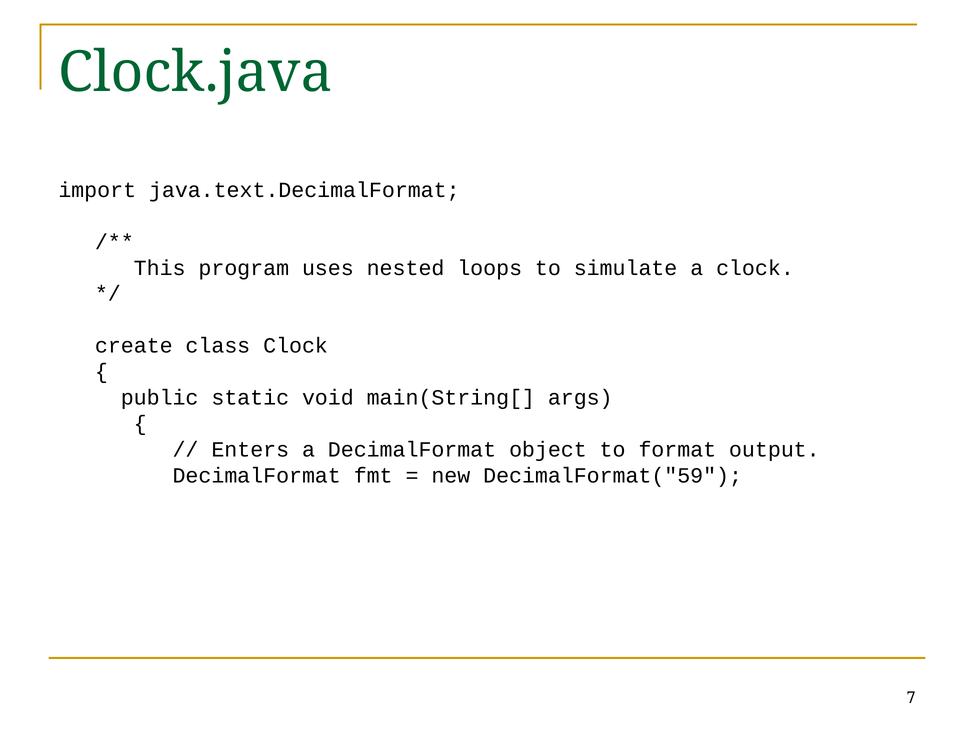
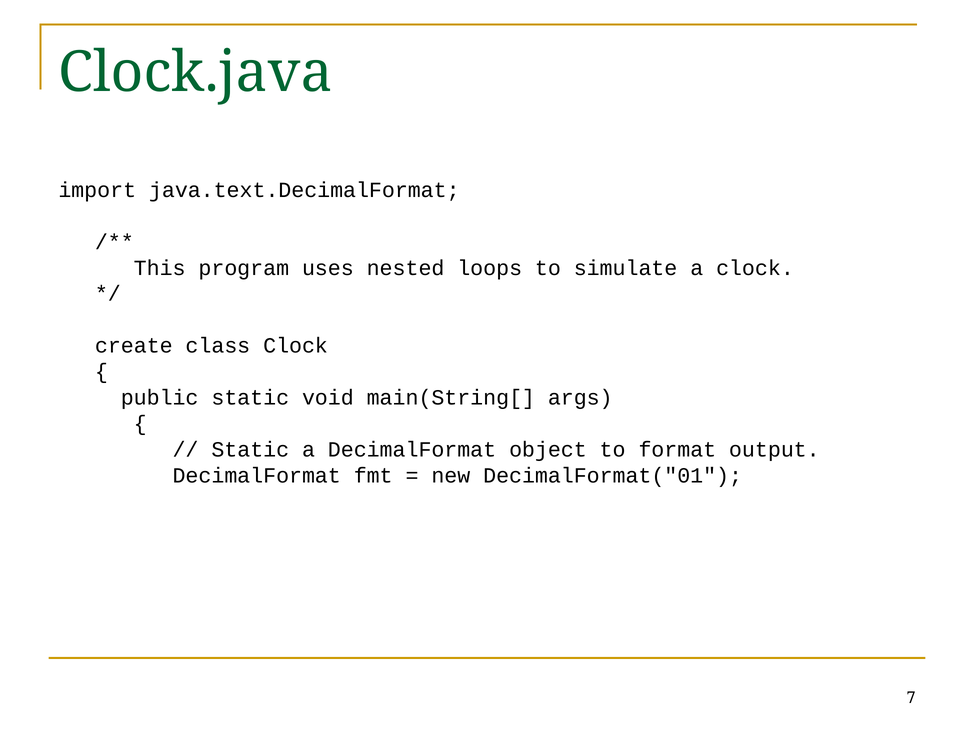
Enters at (250, 449): Enters -> Static
DecimalFormat("59: DecimalFormat("59 -> DecimalFormat("01
